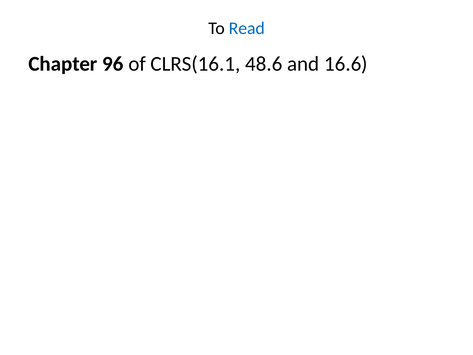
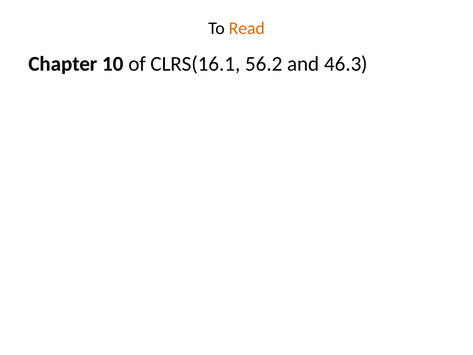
Read colour: blue -> orange
96: 96 -> 10
48.6: 48.6 -> 56.2
16.6: 16.6 -> 46.3
